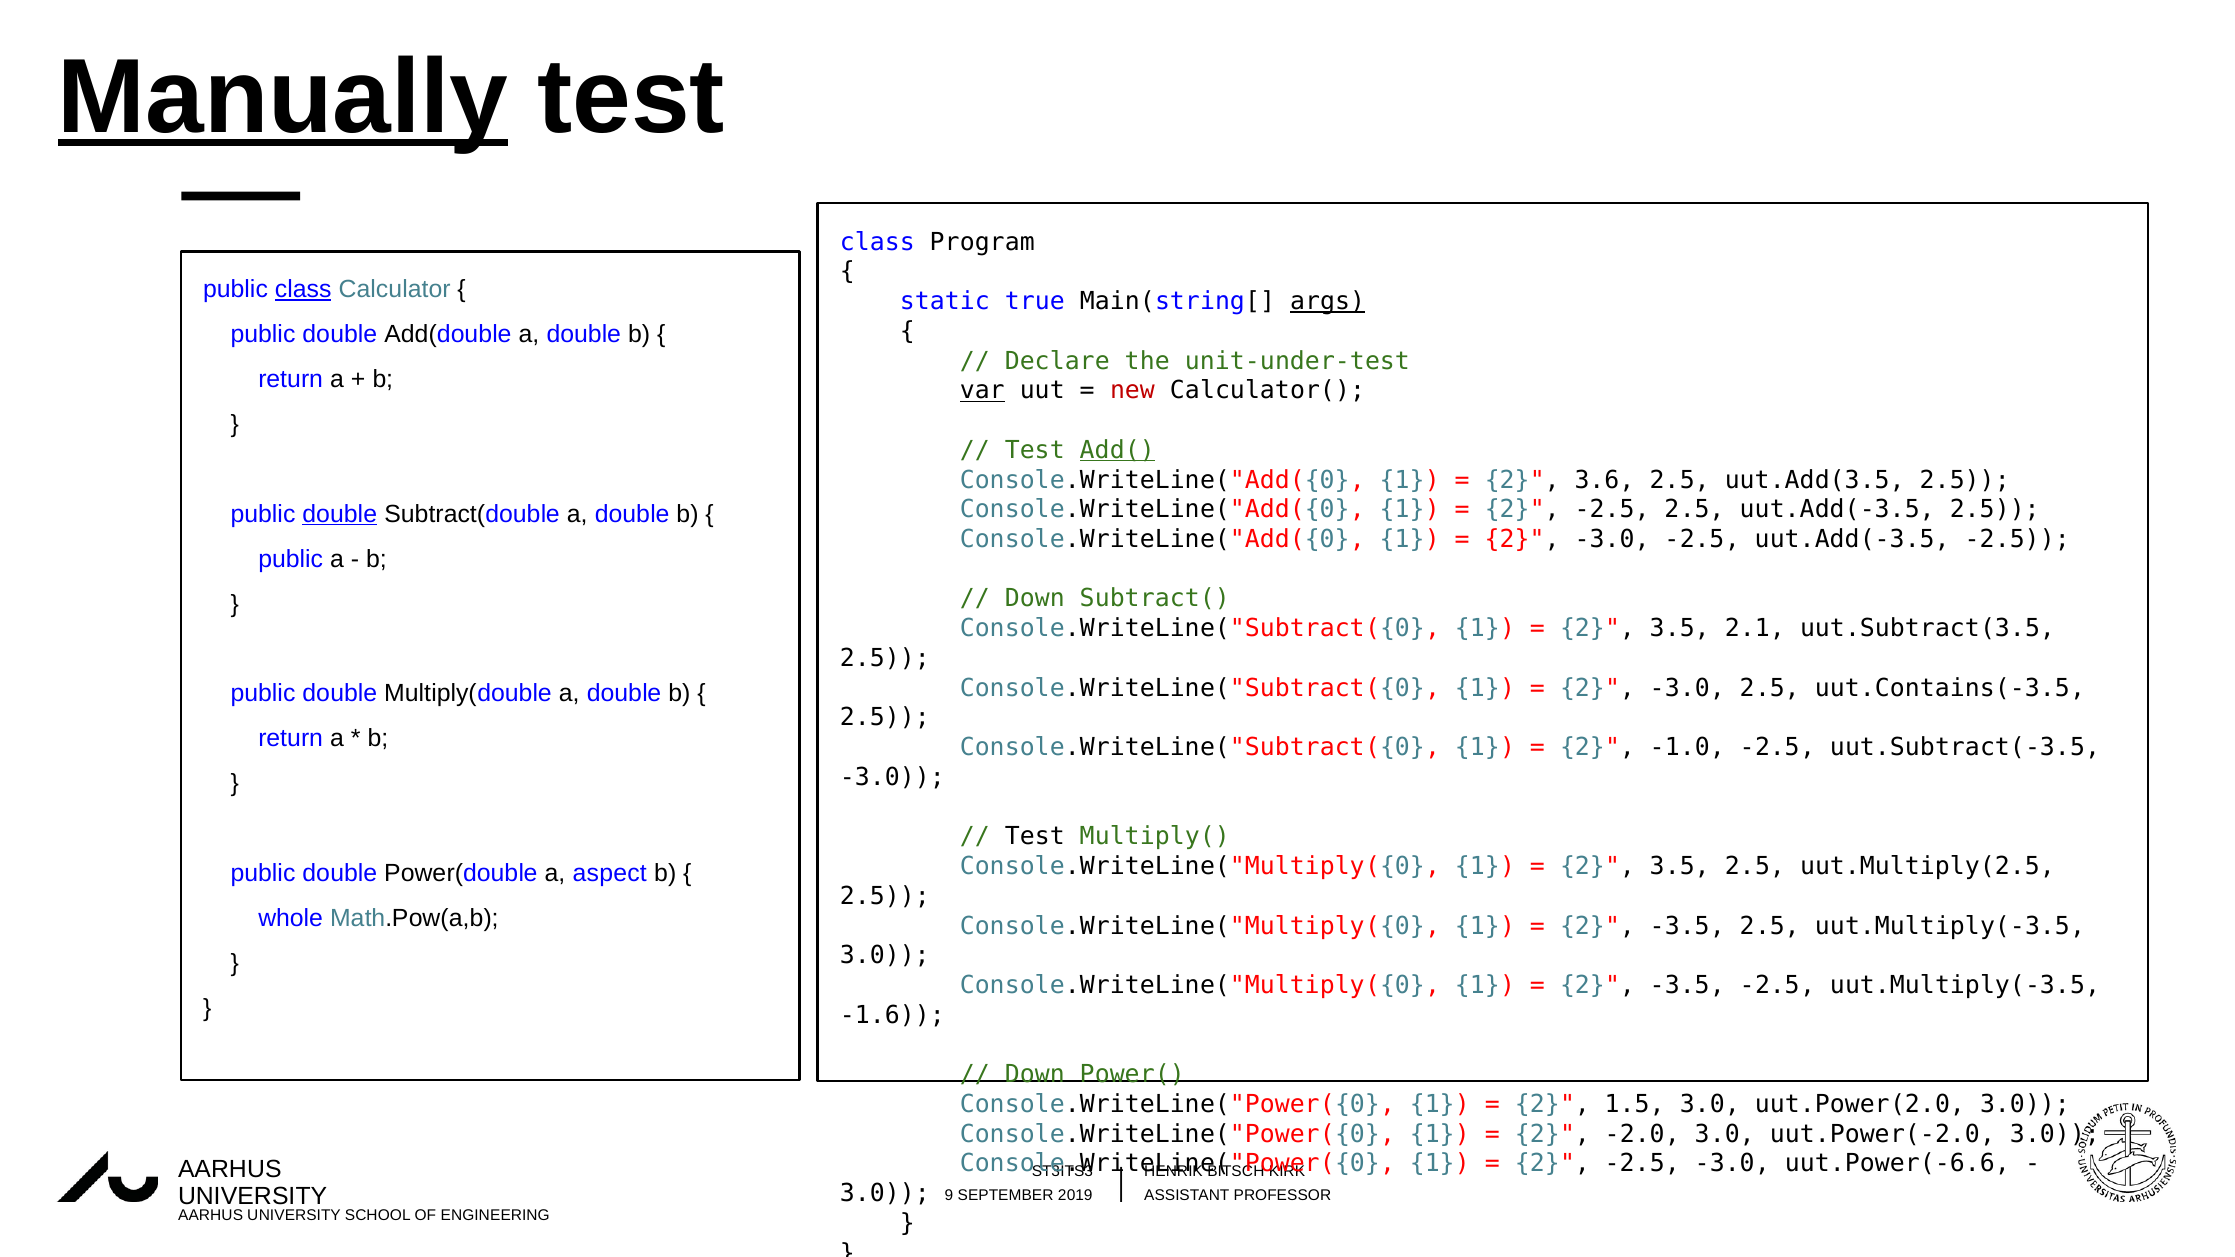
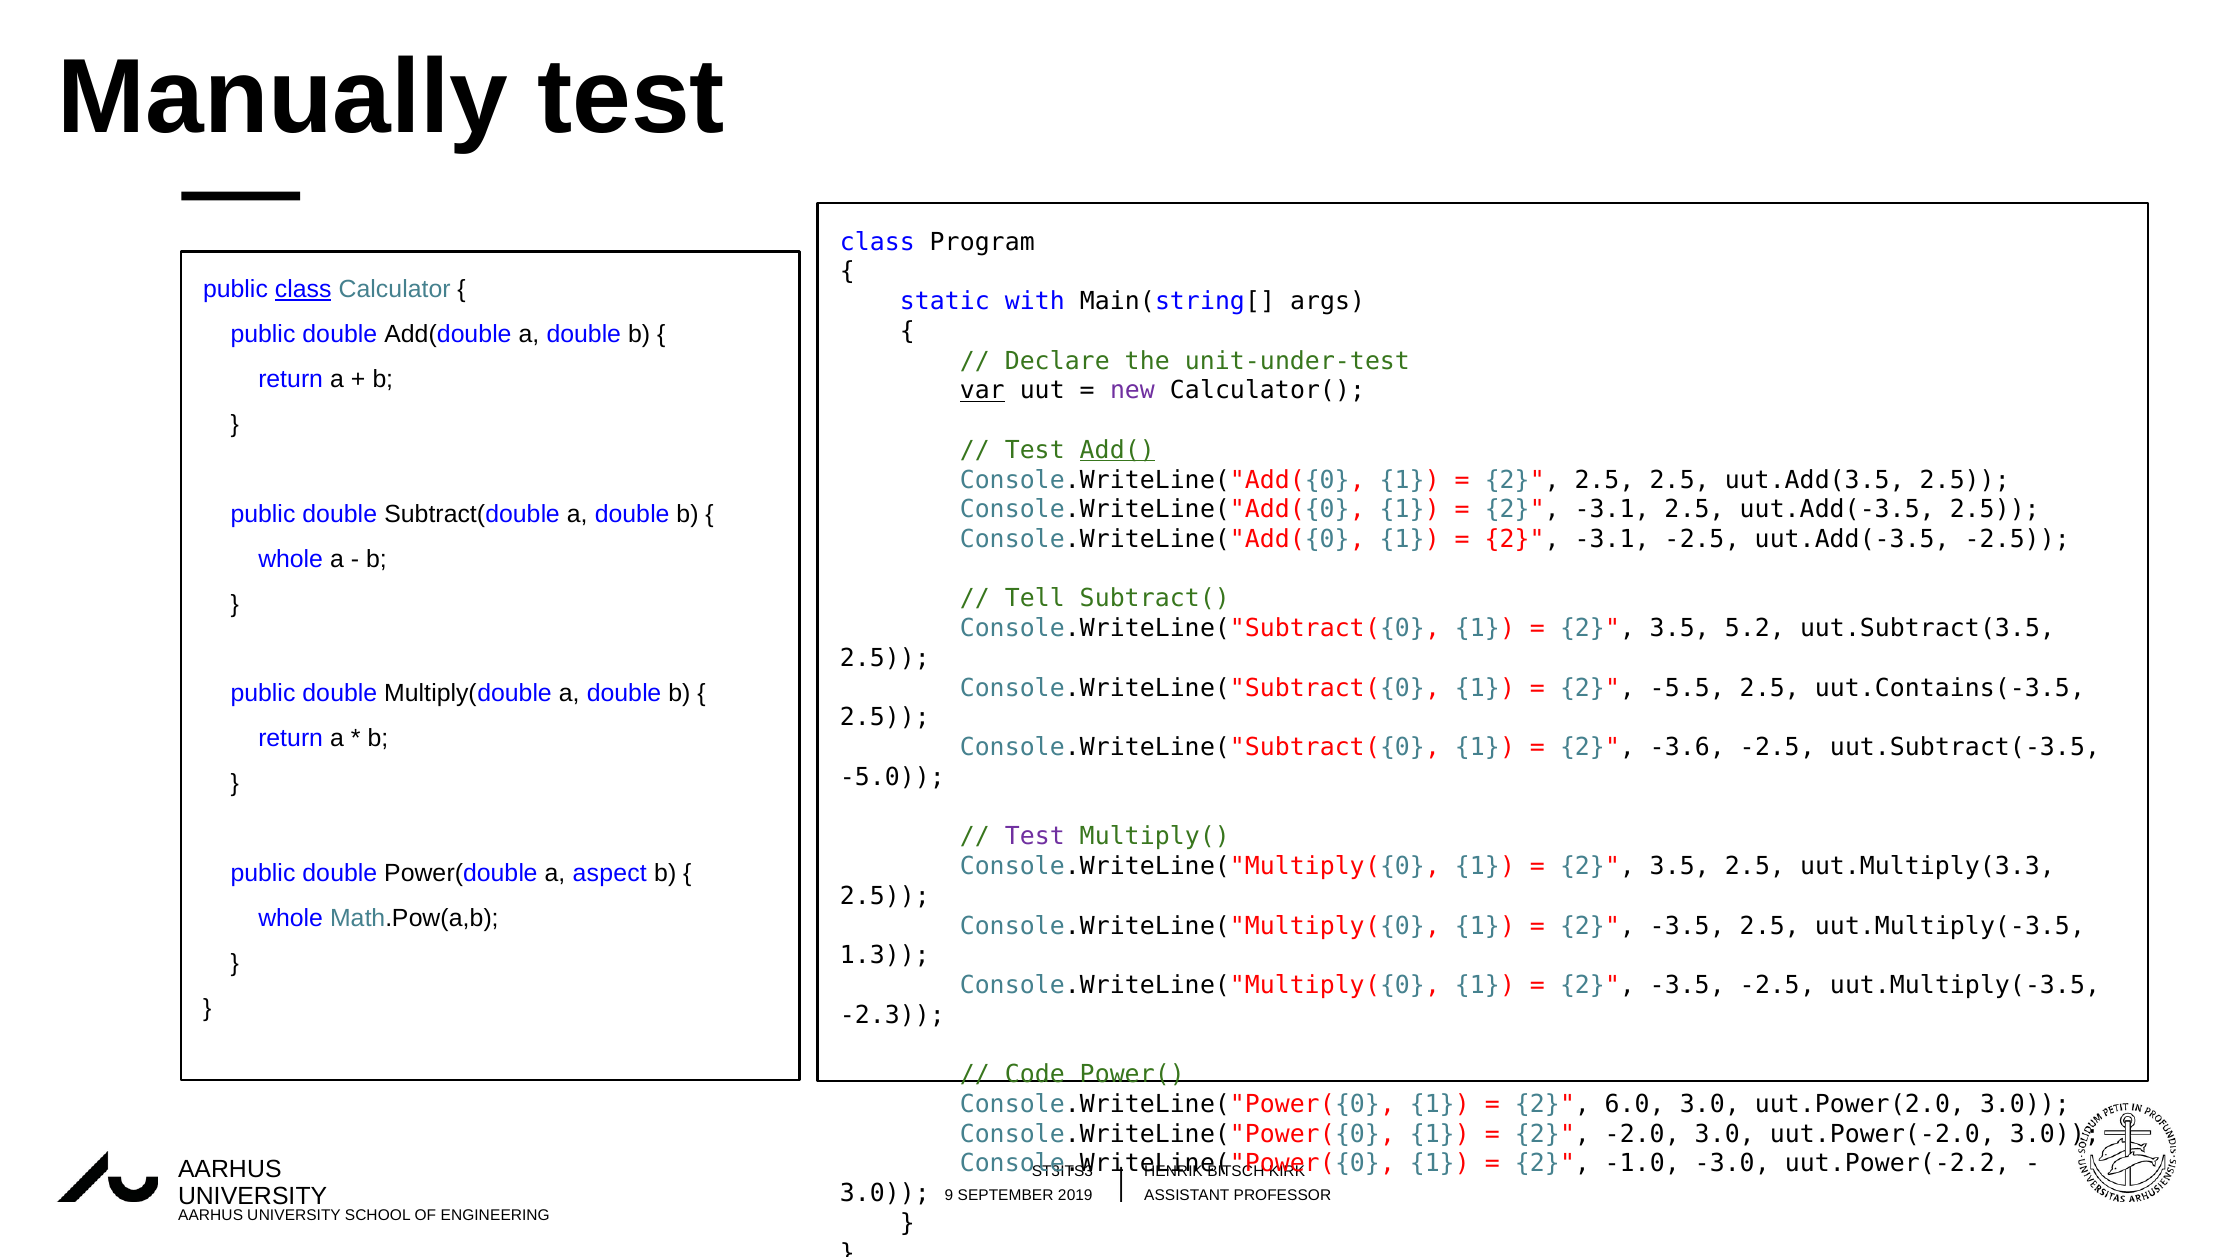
Manually underline: present -> none
true: true -> with
args underline: present -> none
new colour: red -> purple
2 3.6: 3.6 -> 2.5
-2.5 at (1612, 510): -2.5 -> -3.1
double at (340, 514) underline: present -> none
-3.0 at (1612, 539): -3.0 -> -3.1
public at (291, 559): public -> whole
Down at (1035, 599): Down -> Tell
2.1: 2.1 -> 5.2
-3.0 at (1687, 688): -3.0 -> -5.5
-1.0: -1.0 -> -3.6
-3.0 at (892, 777): -3.0 -> -5.0
Test at (1035, 837) colour: black -> purple
uut.Multiply(2.5: uut.Multiply(2.5 -> uut.Multiply(3.3
3.0 at (885, 956): 3.0 -> 1.3
-1.6: -1.6 -> -2.3
Down at (1035, 1075): Down -> Code
1.5: 1.5 -> 6.0
-2.5 at (1642, 1164): -2.5 -> -1.0
uut.Power(-6.6: uut.Power(-6.6 -> uut.Power(-2.2
